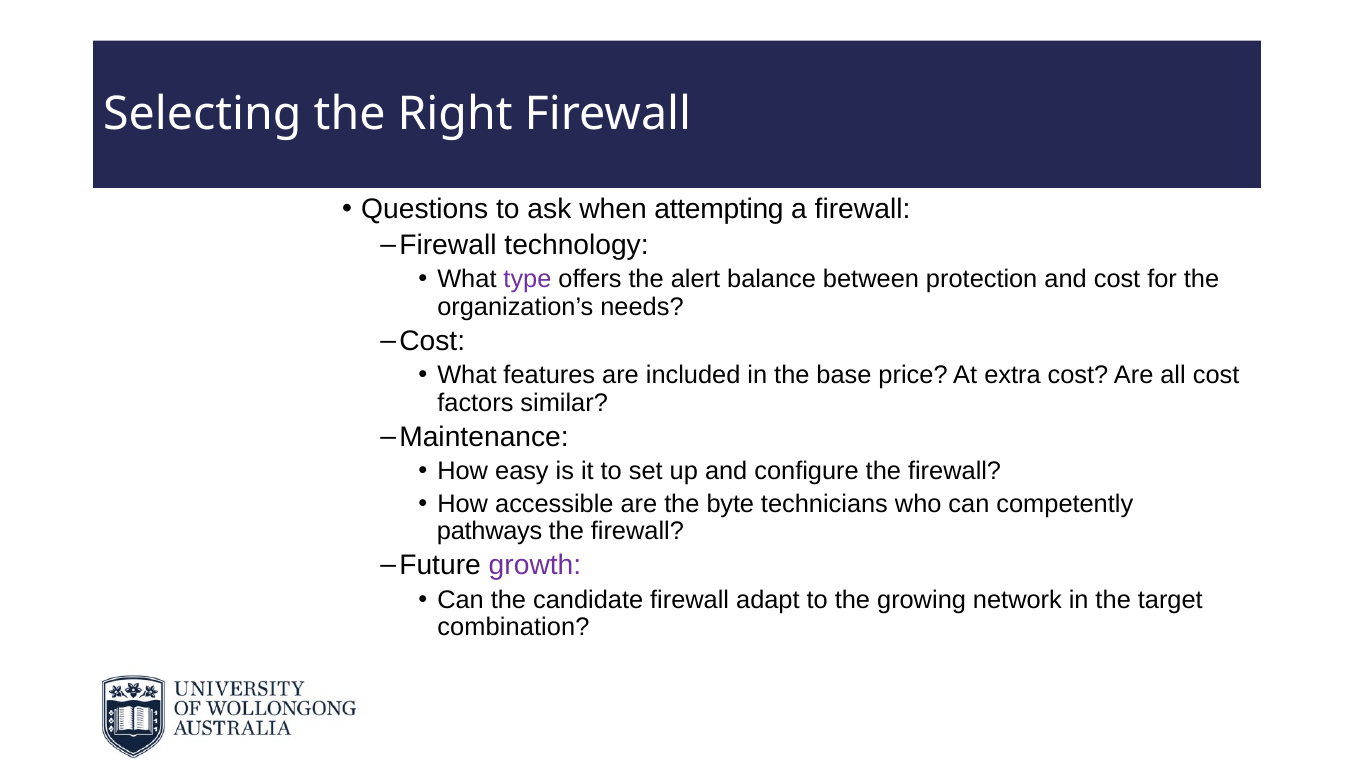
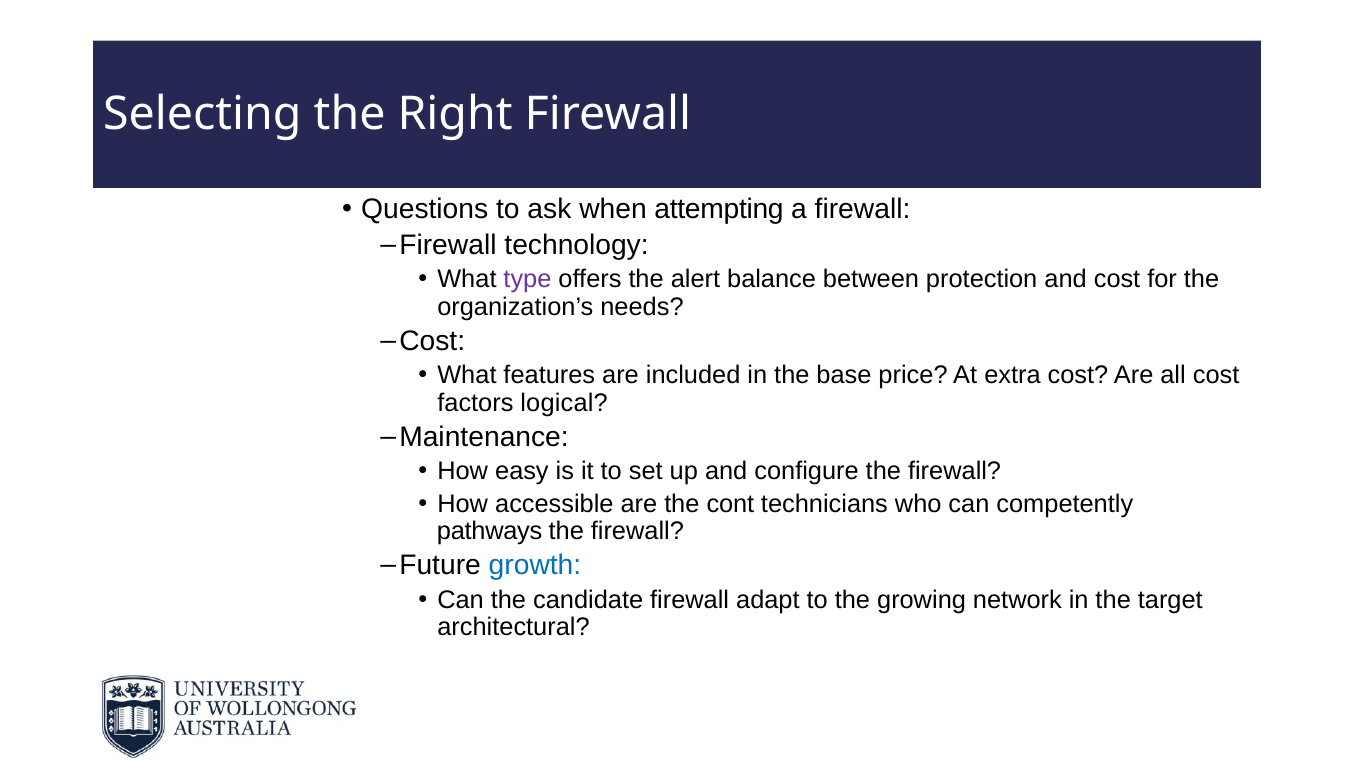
similar: similar -> logical
byte: byte -> cont
growth colour: purple -> blue
combination: combination -> architectural
